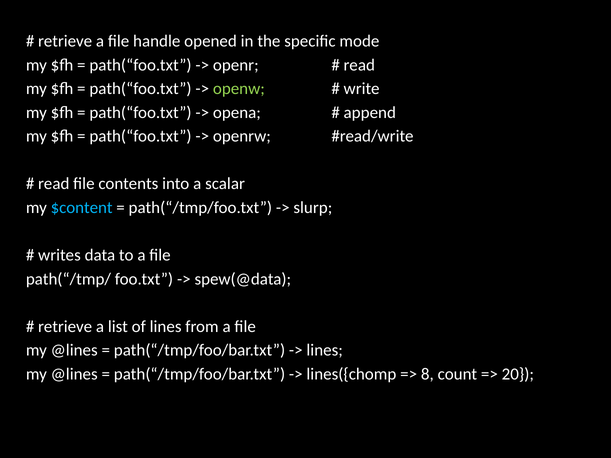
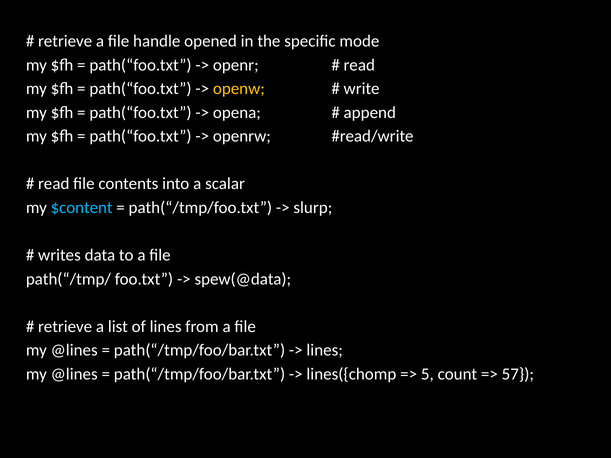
openw colour: light green -> yellow
8: 8 -> 5
20: 20 -> 57
